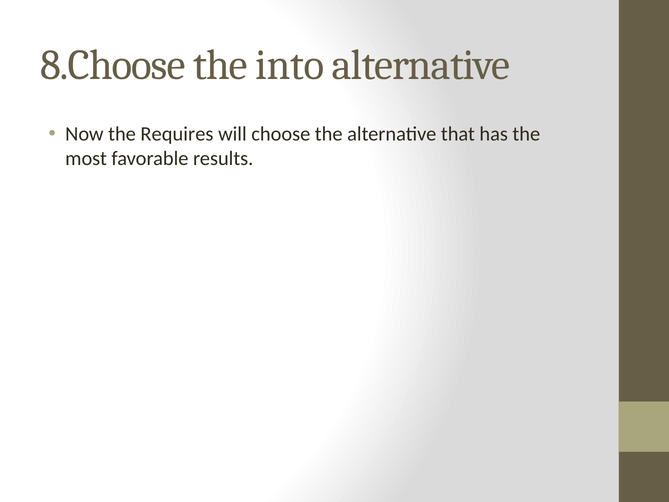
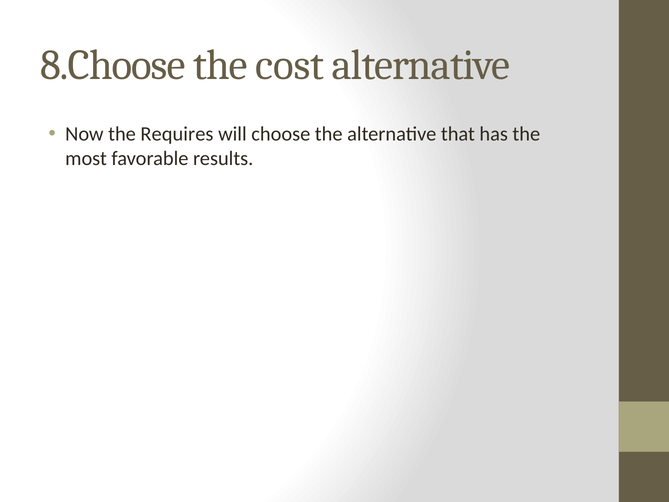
into: into -> cost
